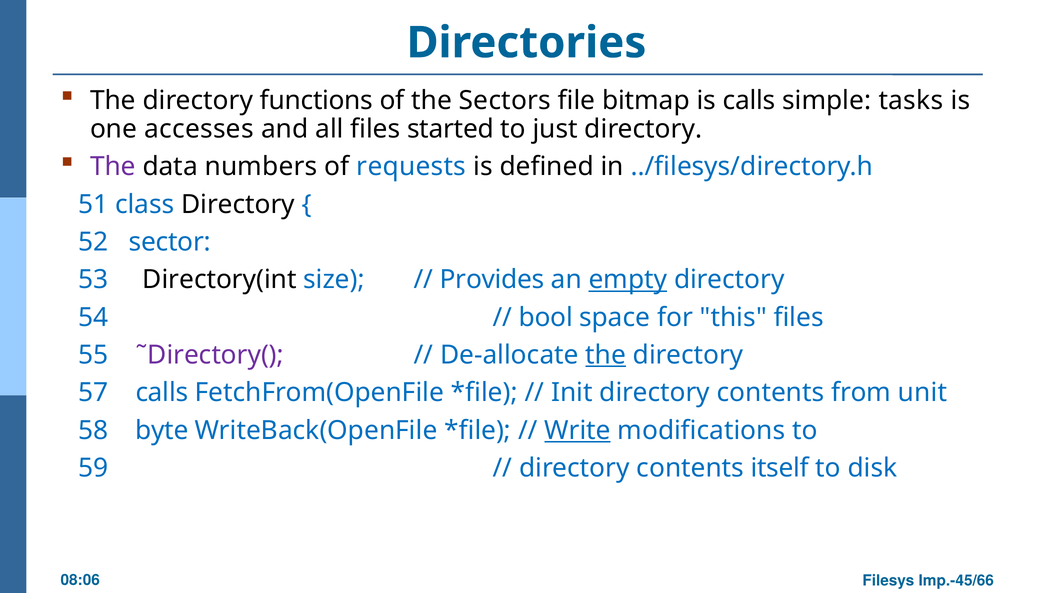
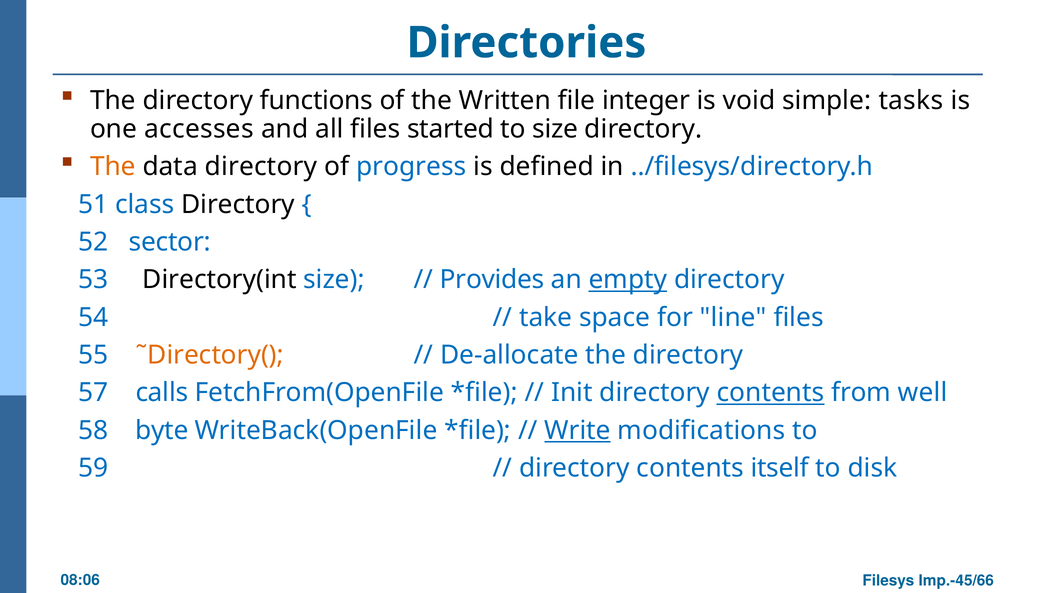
Sectors: Sectors -> Written
bitmap: bitmap -> integer
is calls: calls -> void
to just: just -> size
The at (113, 167) colour: purple -> orange
data numbers: numbers -> directory
requests: requests -> progress
bool: bool -> take
this: this -> line
˜Directory( colour: purple -> orange
the at (606, 355) underline: present -> none
contents at (771, 392) underline: none -> present
unit: unit -> well
